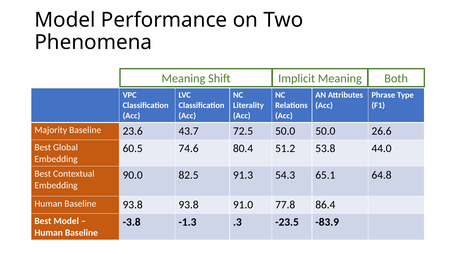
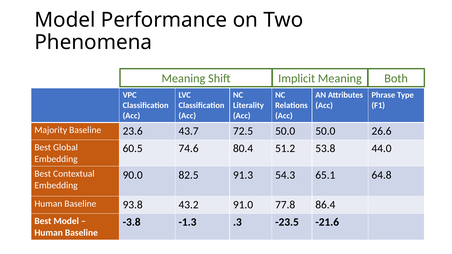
93.8 93.8: 93.8 -> 43.2
-83.9: -83.9 -> -21.6
